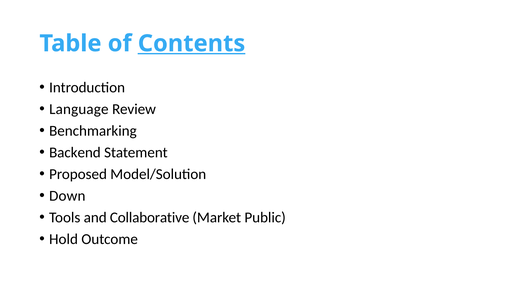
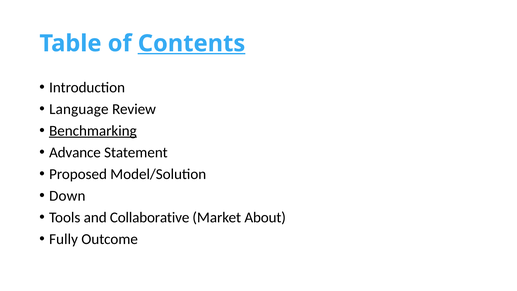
Benchmarking underline: none -> present
Backend: Backend -> Advance
Public: Public -> About
Hold: Hold -> Fully
